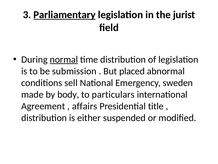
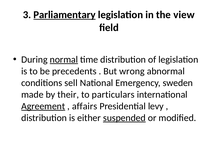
jurist: jurist -> view
submission: submission -> precedents
placed: placed -> wrong
body: body -> their
Agreement underline: none -> present
title: title -> levy
suspended underline: none -> present
